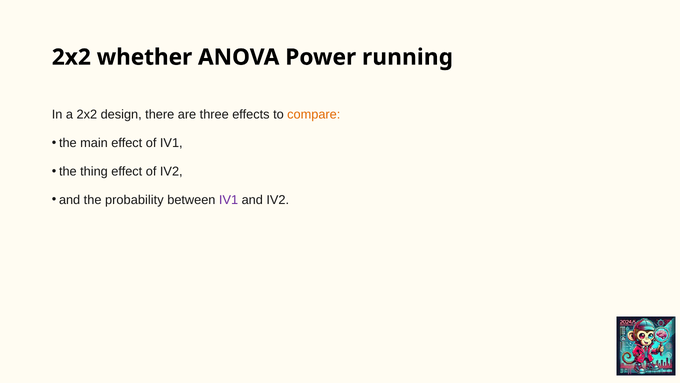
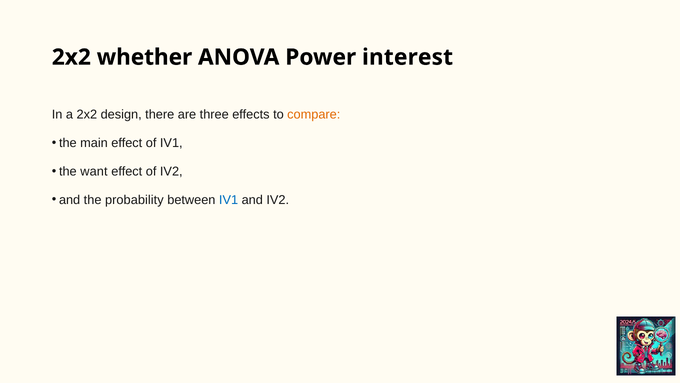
running: running -> interest
thing: thing -> want
IV1 at (229, 200) colour: purple -> blue
